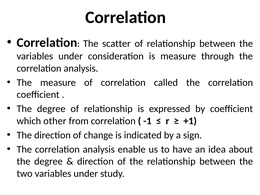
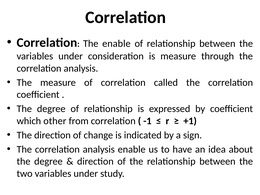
The scatter: scatter -> enable
